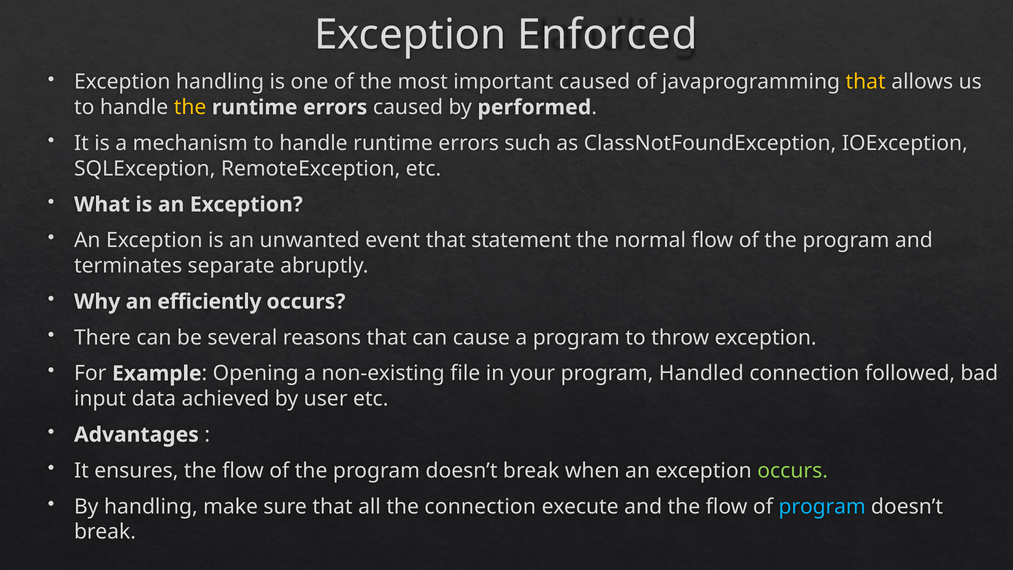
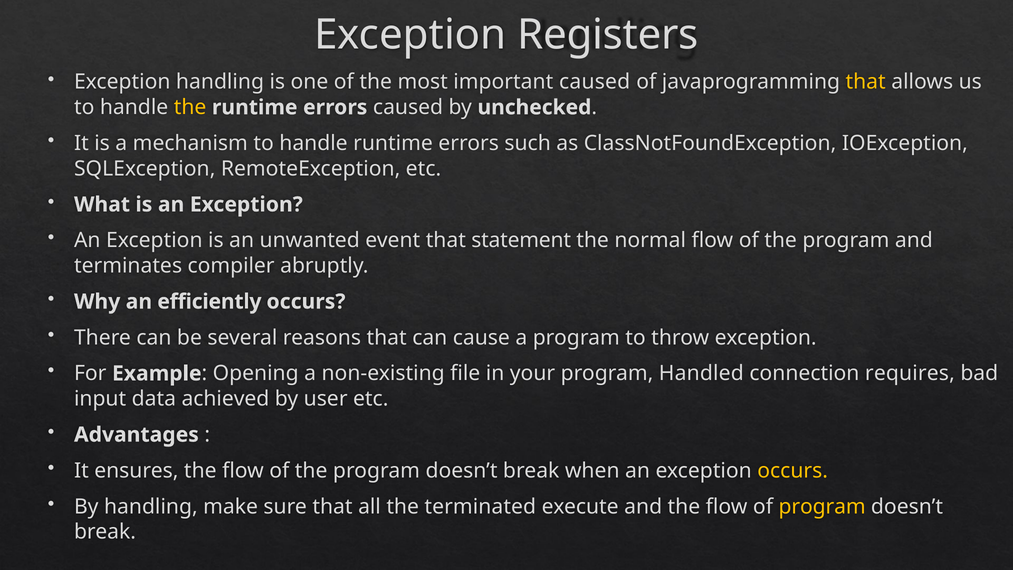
Enforced: Enforced -> Registers
performed: performed -> unchecked
separate: separate -> compiler
followed: followed -> requires
occurs at (793, 470) colour: light green -> yellow
the connection: connection -> terminated
program at (822, 506) colour: light blue -> yellow
